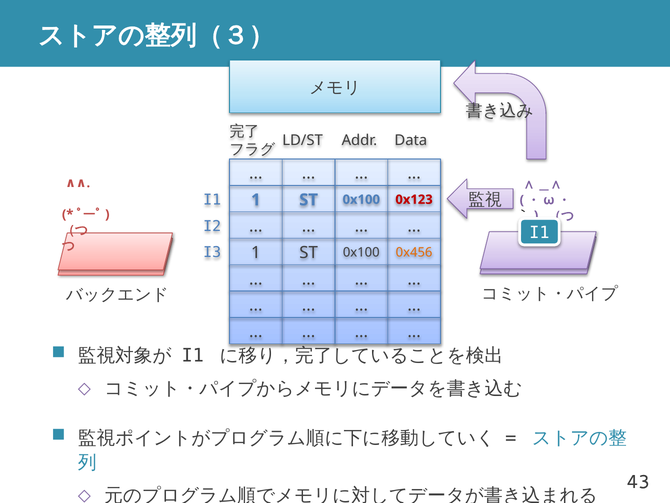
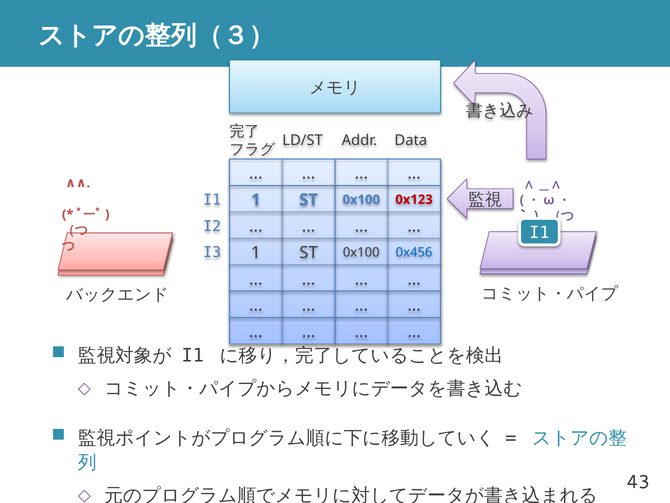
0x456 colour: orange -> blue
